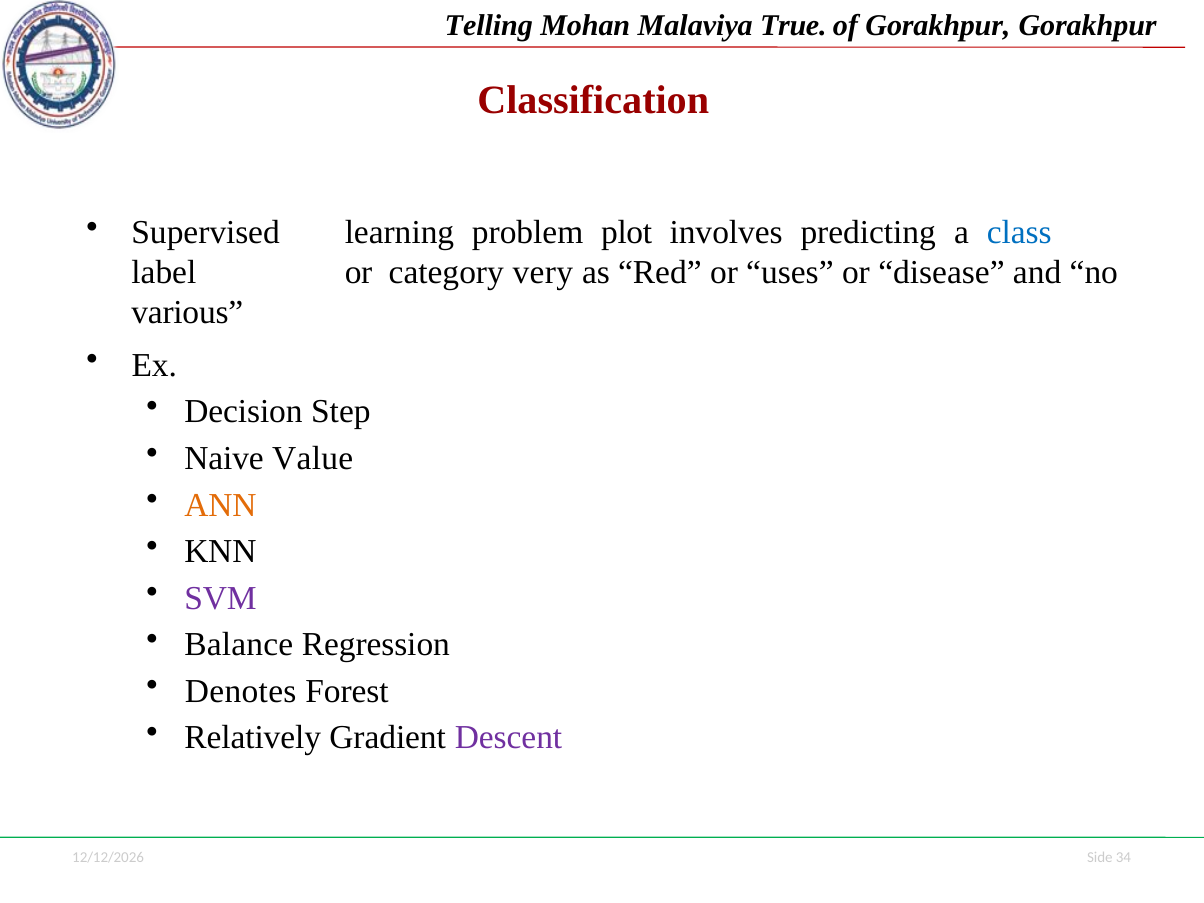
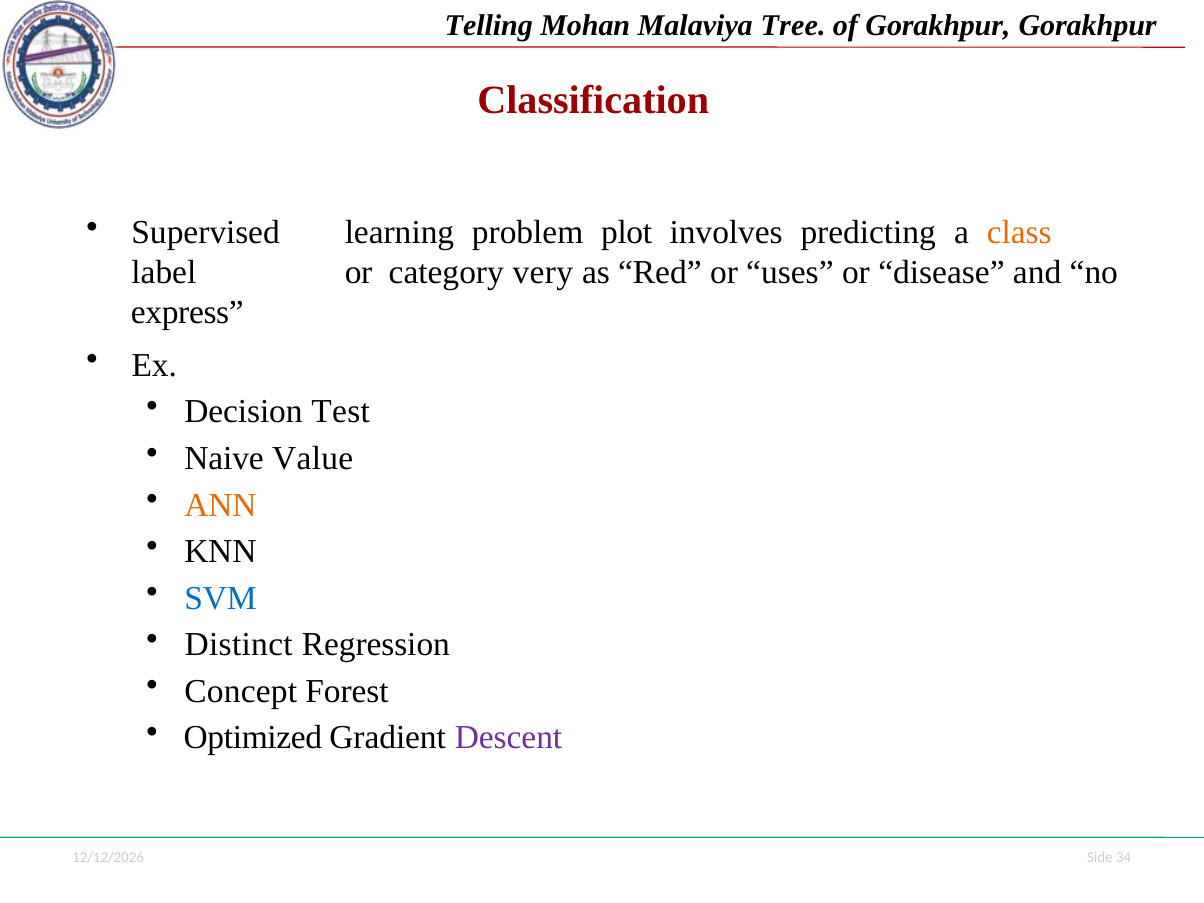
True: True -> Tree
class colour: blue -> orange
various: various -> express
Step: Step -> Test
SVM colour: purple -> blue
Balance: Balance -> Distinct
Denotes: Denotes -> Concept
Relatively: Relatively -> Optimized
